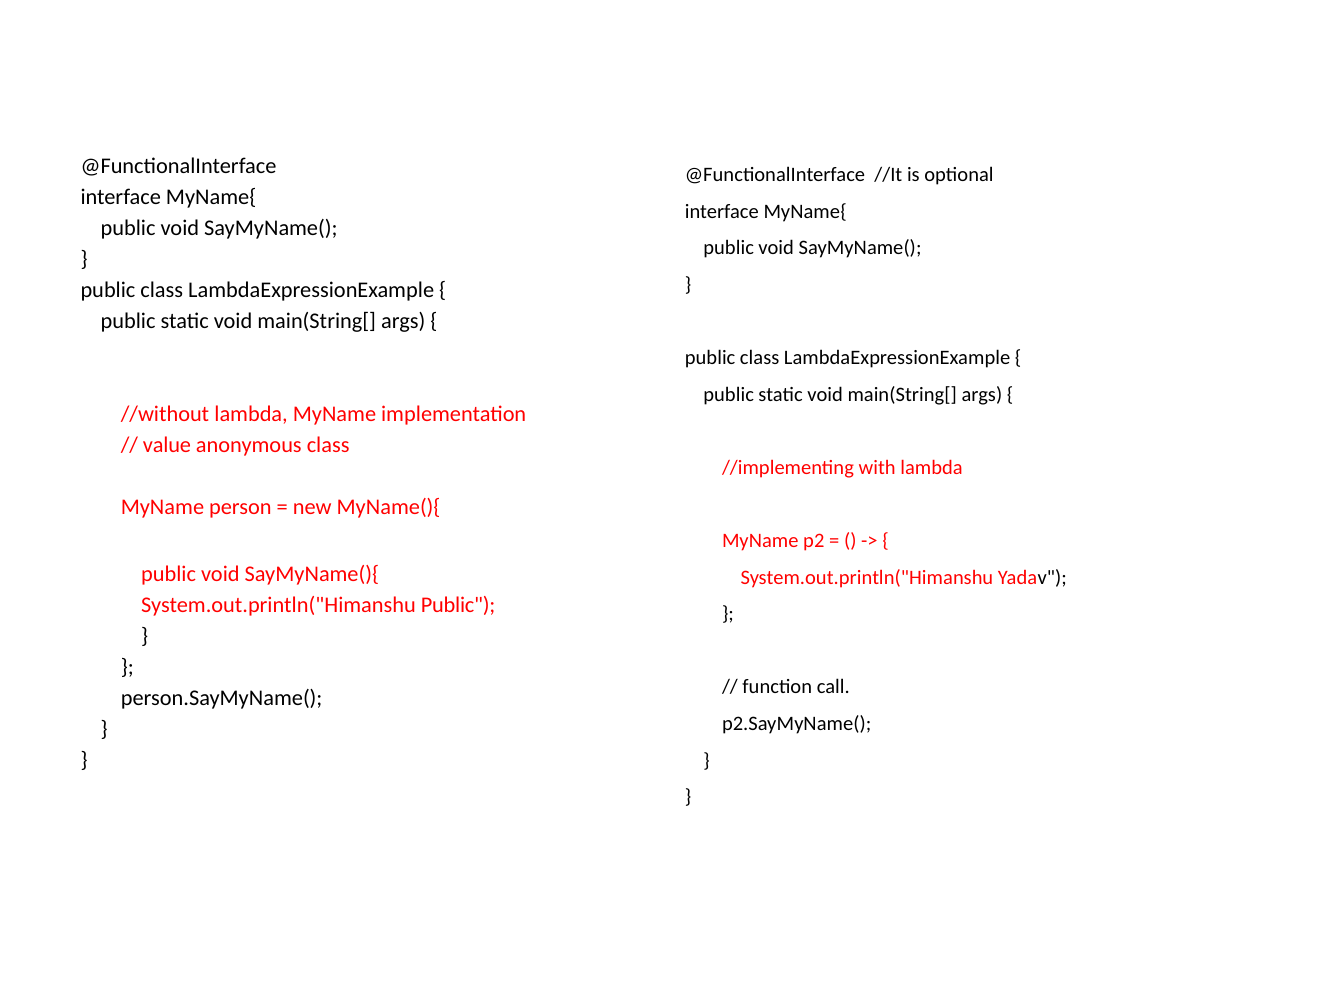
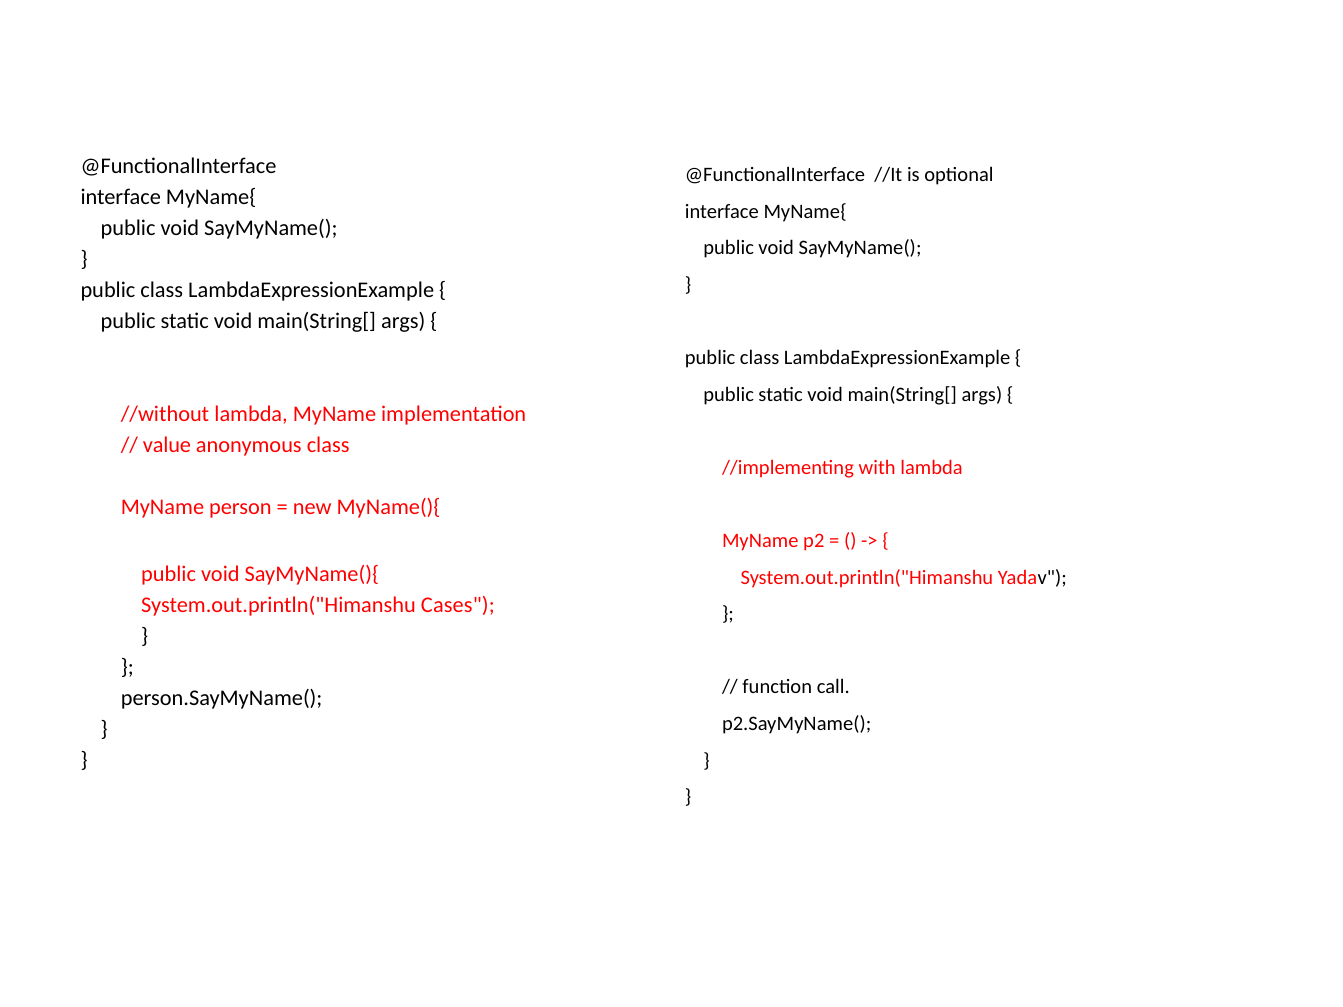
System.out.println("Himanshu Public: Public -> Cases
